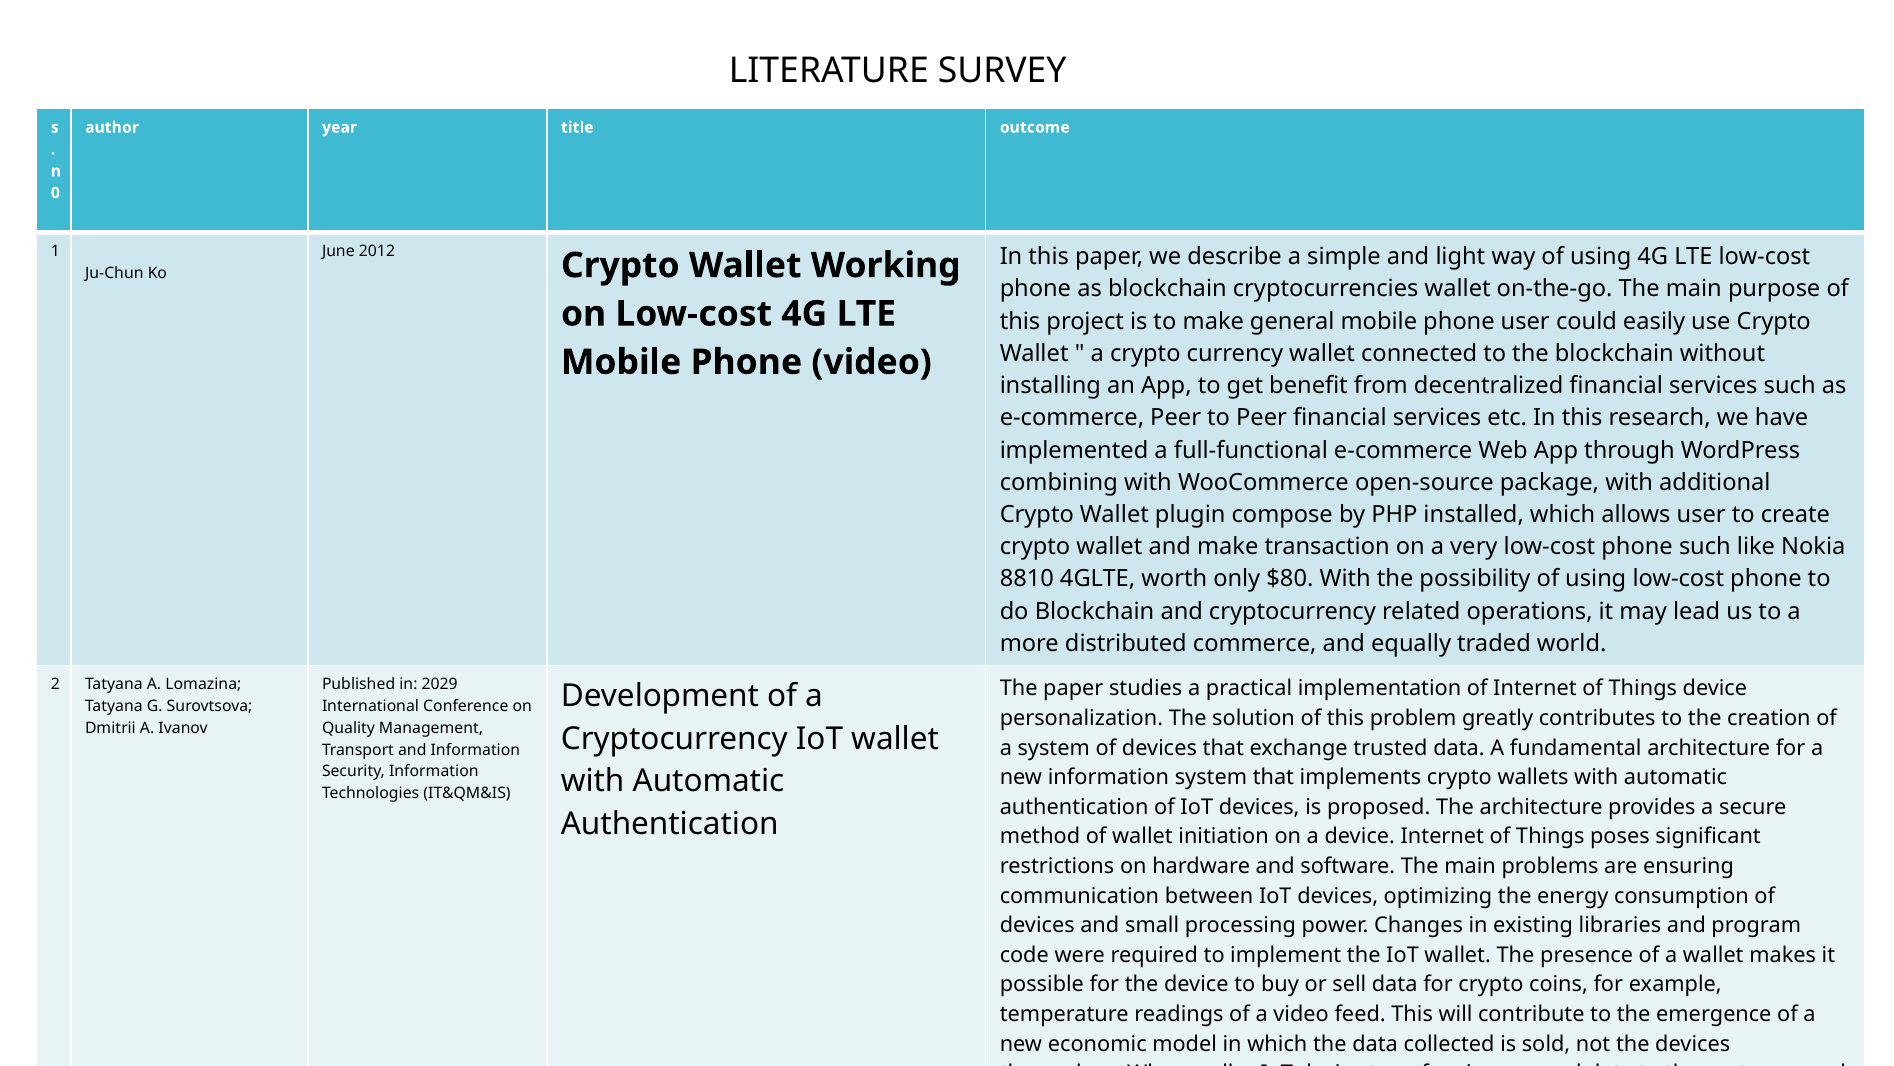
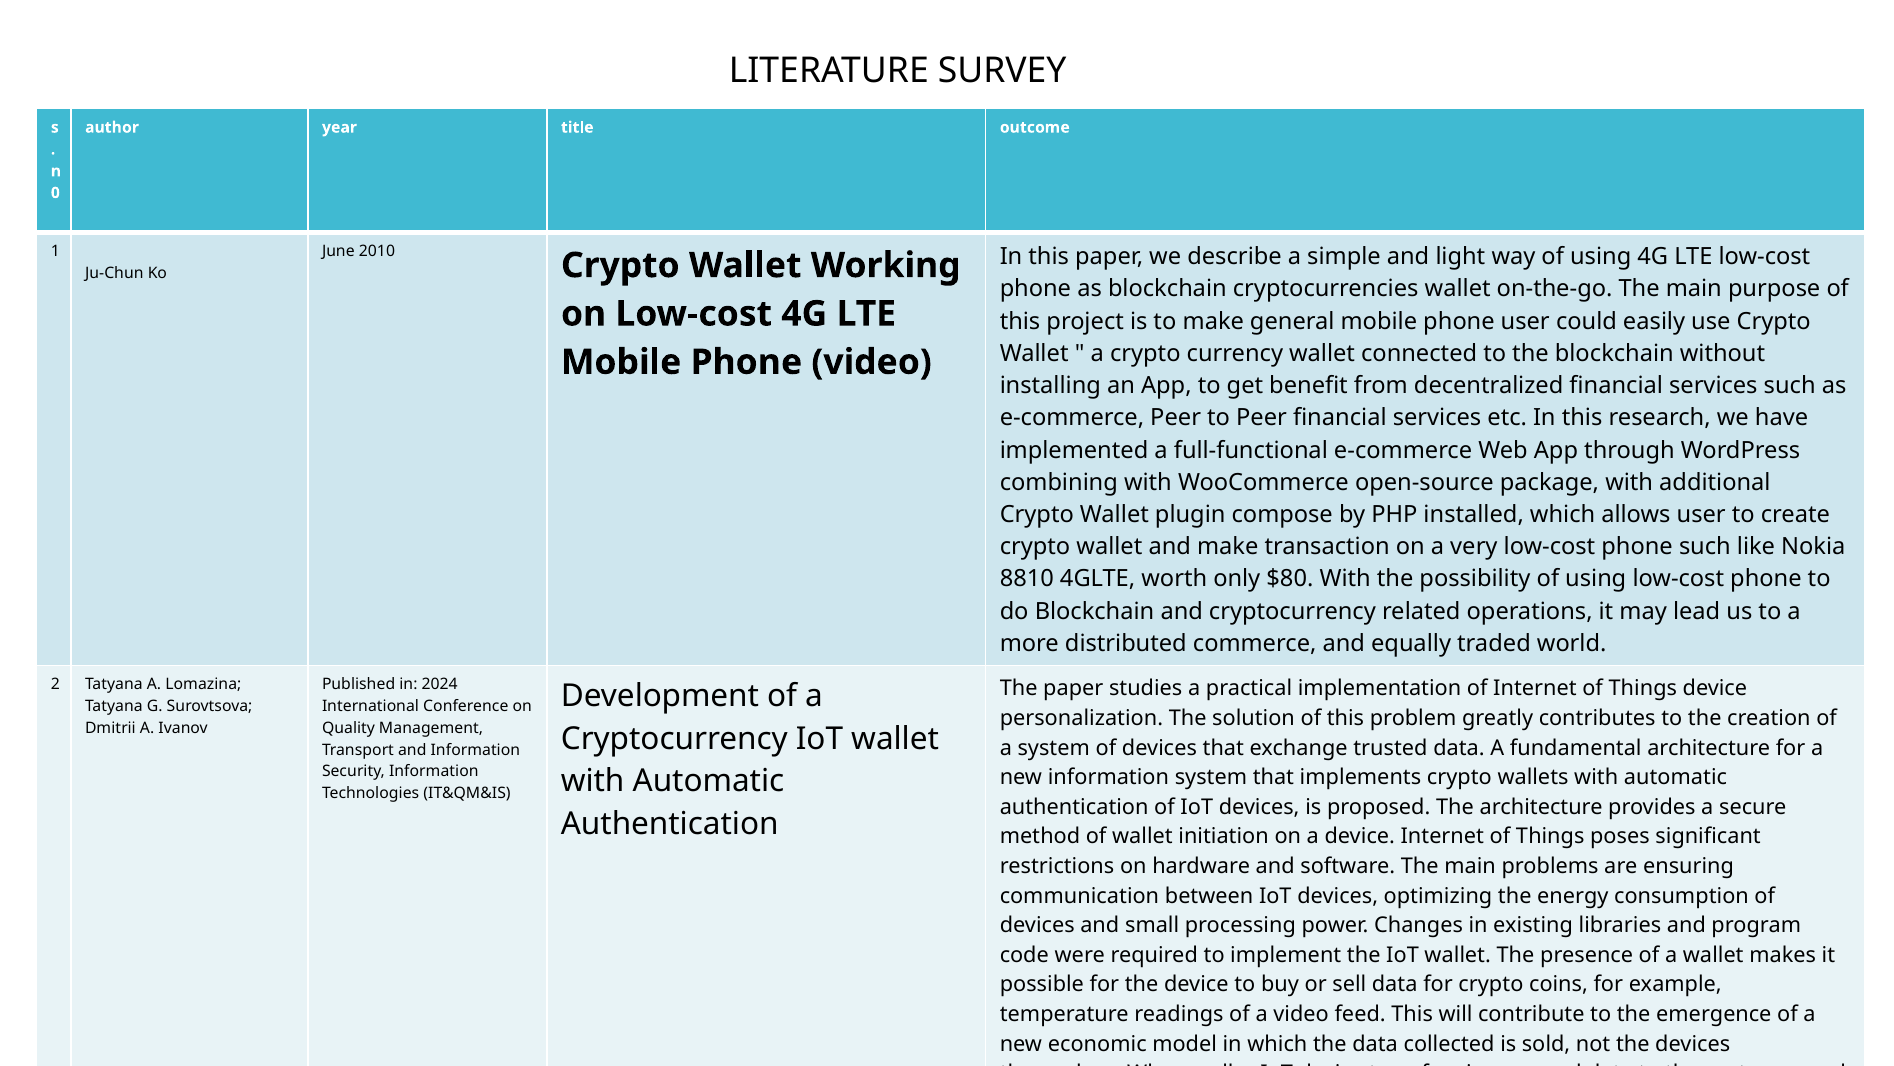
2012: 2012 -> 2010
2029: 2029 -> 2024
